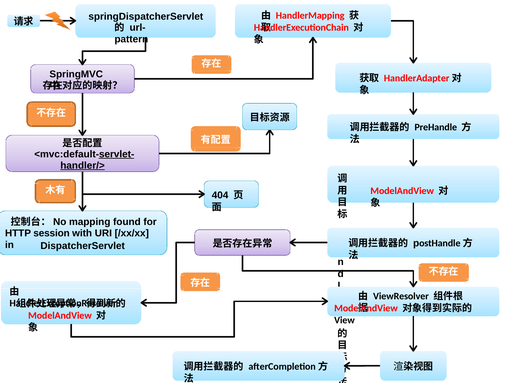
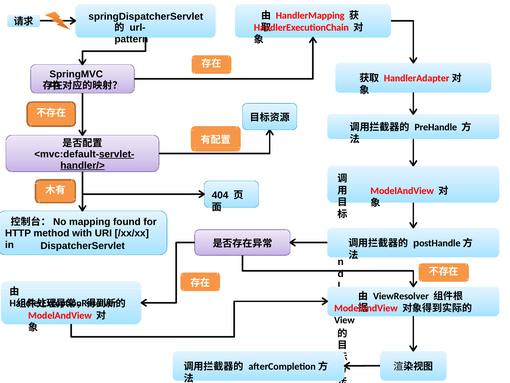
session: session -> method
